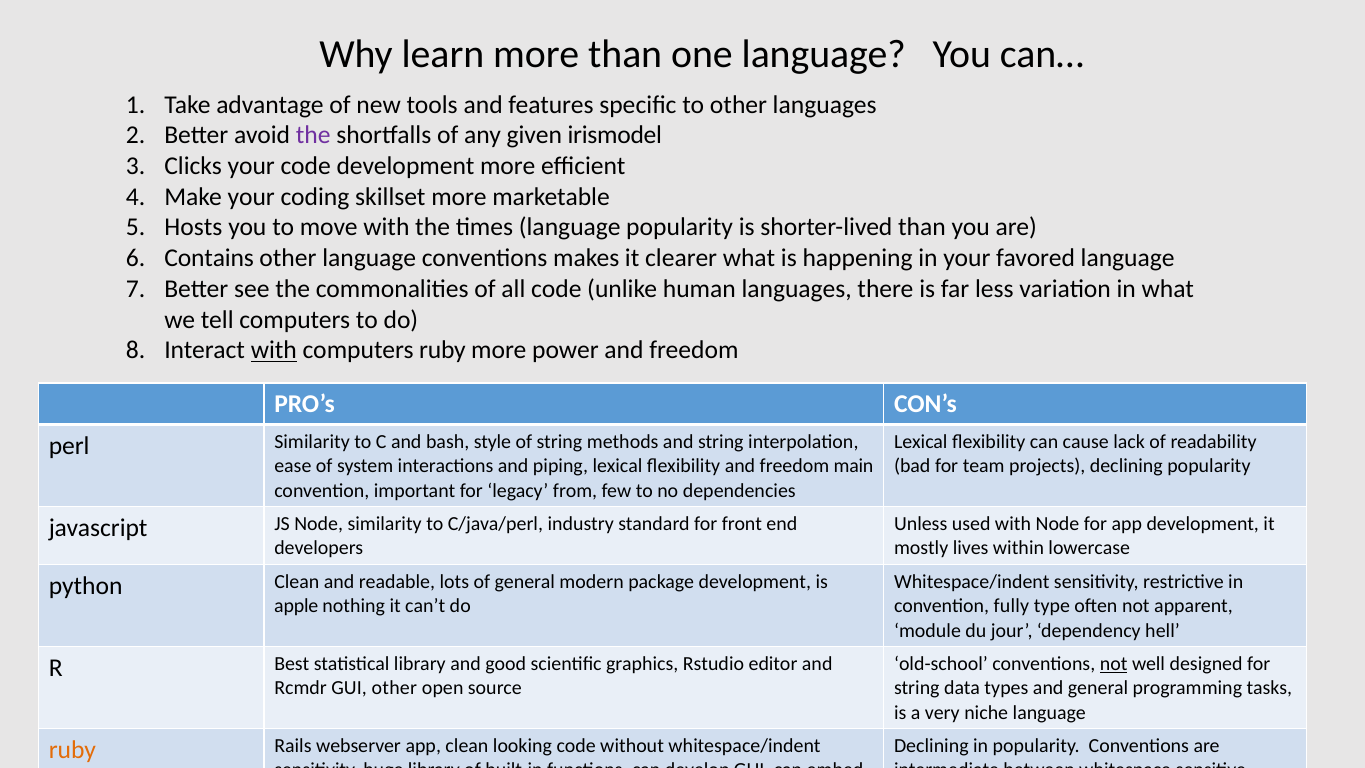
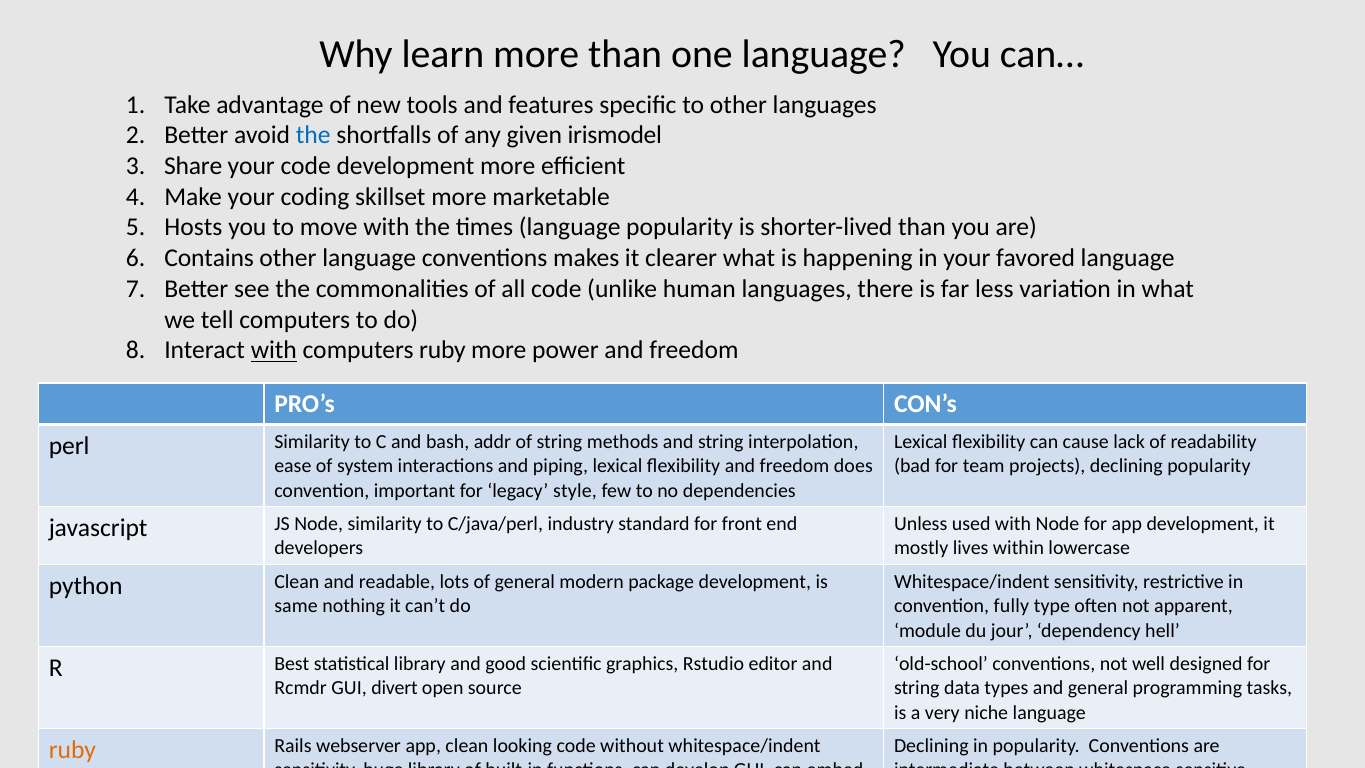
the at (313, 135) colour: purple -> blue
Clicks: Clicks -> Share
bash style: style -> addr
main: main -> does
legacy from: from -> style
apple: apple -> same
not at (1114, 664) underline: present -> none
GUI other: other -> divert
